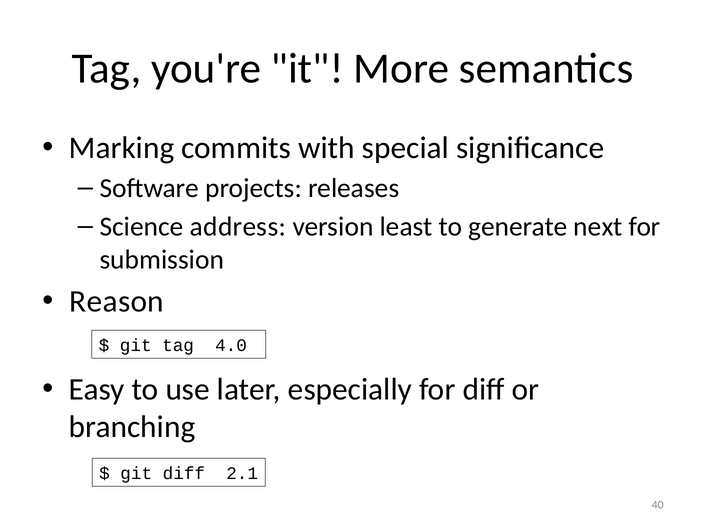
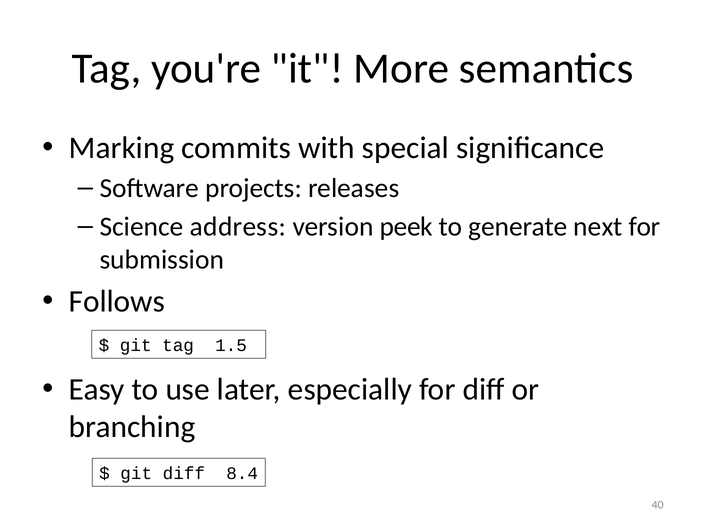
least: least -> peek
Reason: Reason -> Follows
4.0: 4.0 -> 1.5
2.1: 2.1 -> 8.4
